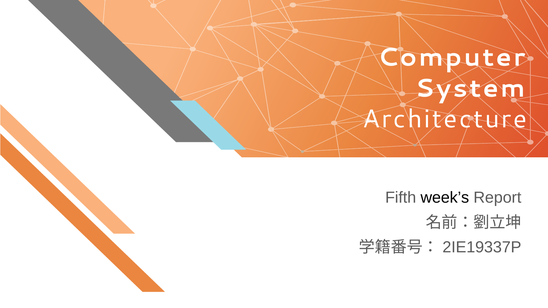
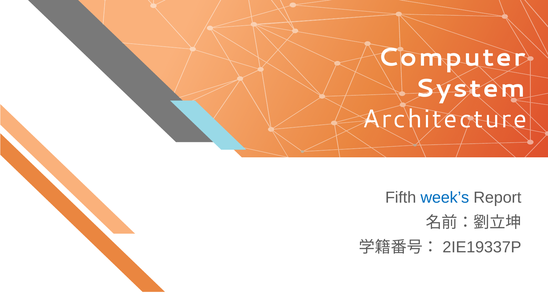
week’s colour: black -> blue
